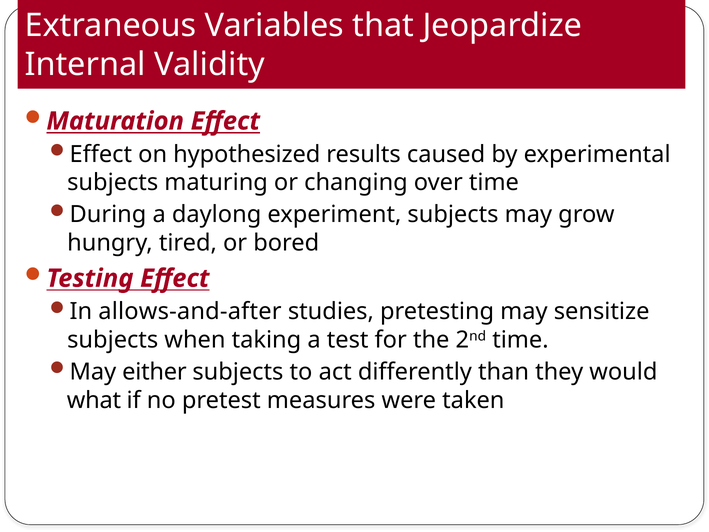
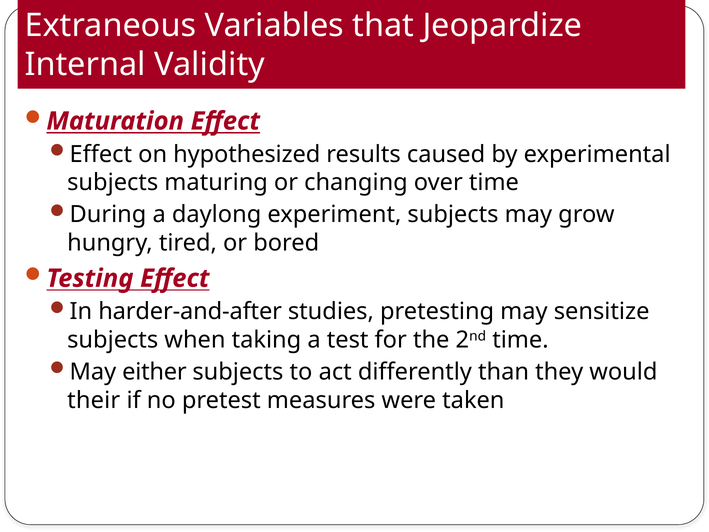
allows-and-after: allows-and-after -> harder-and-after
what: what -> their
